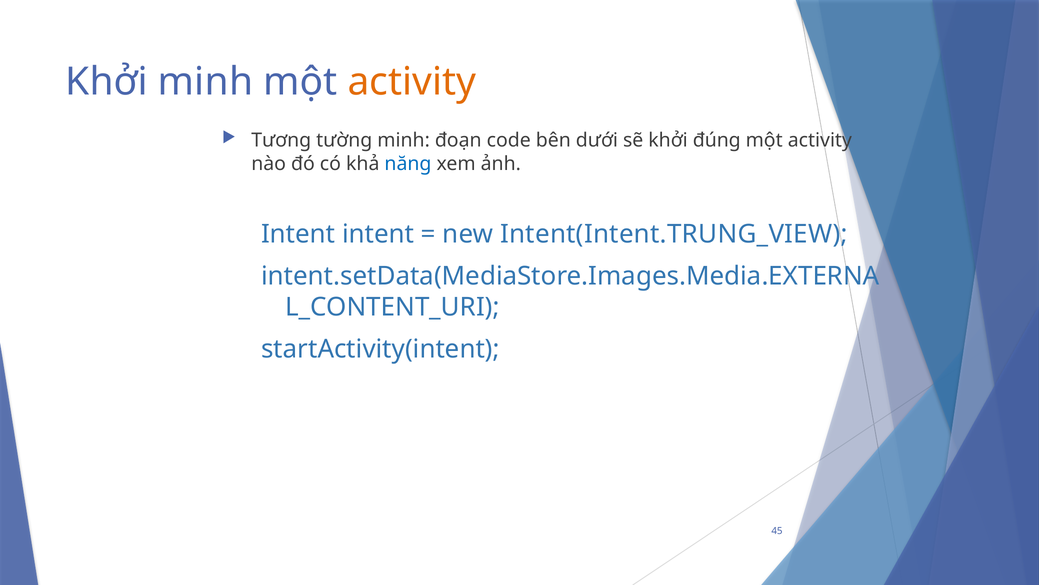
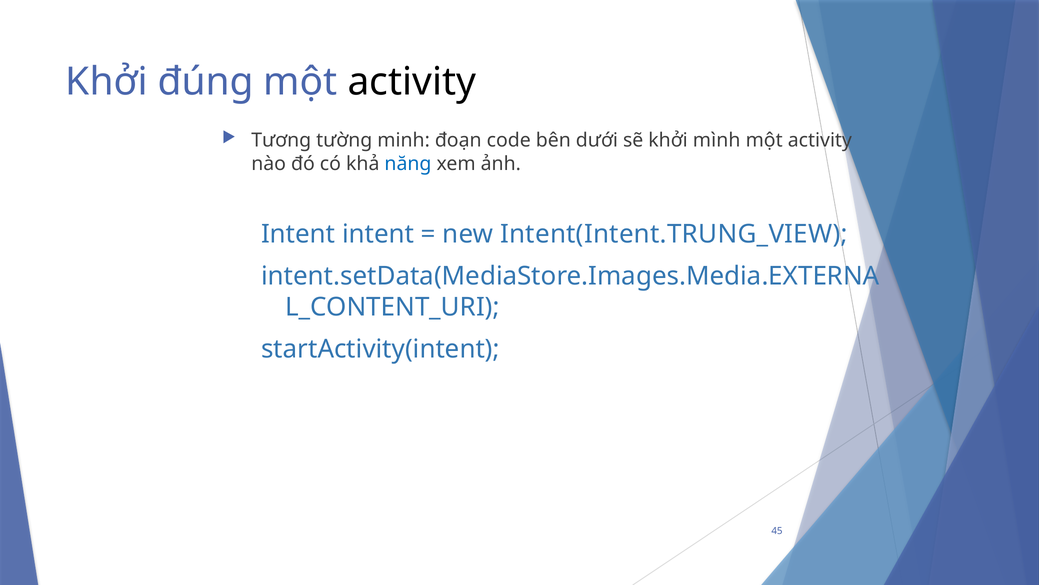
Khởi minh: minh -> đúng
activity at (412, 82) colour: orange -> black
đúng: đúng -> mình
